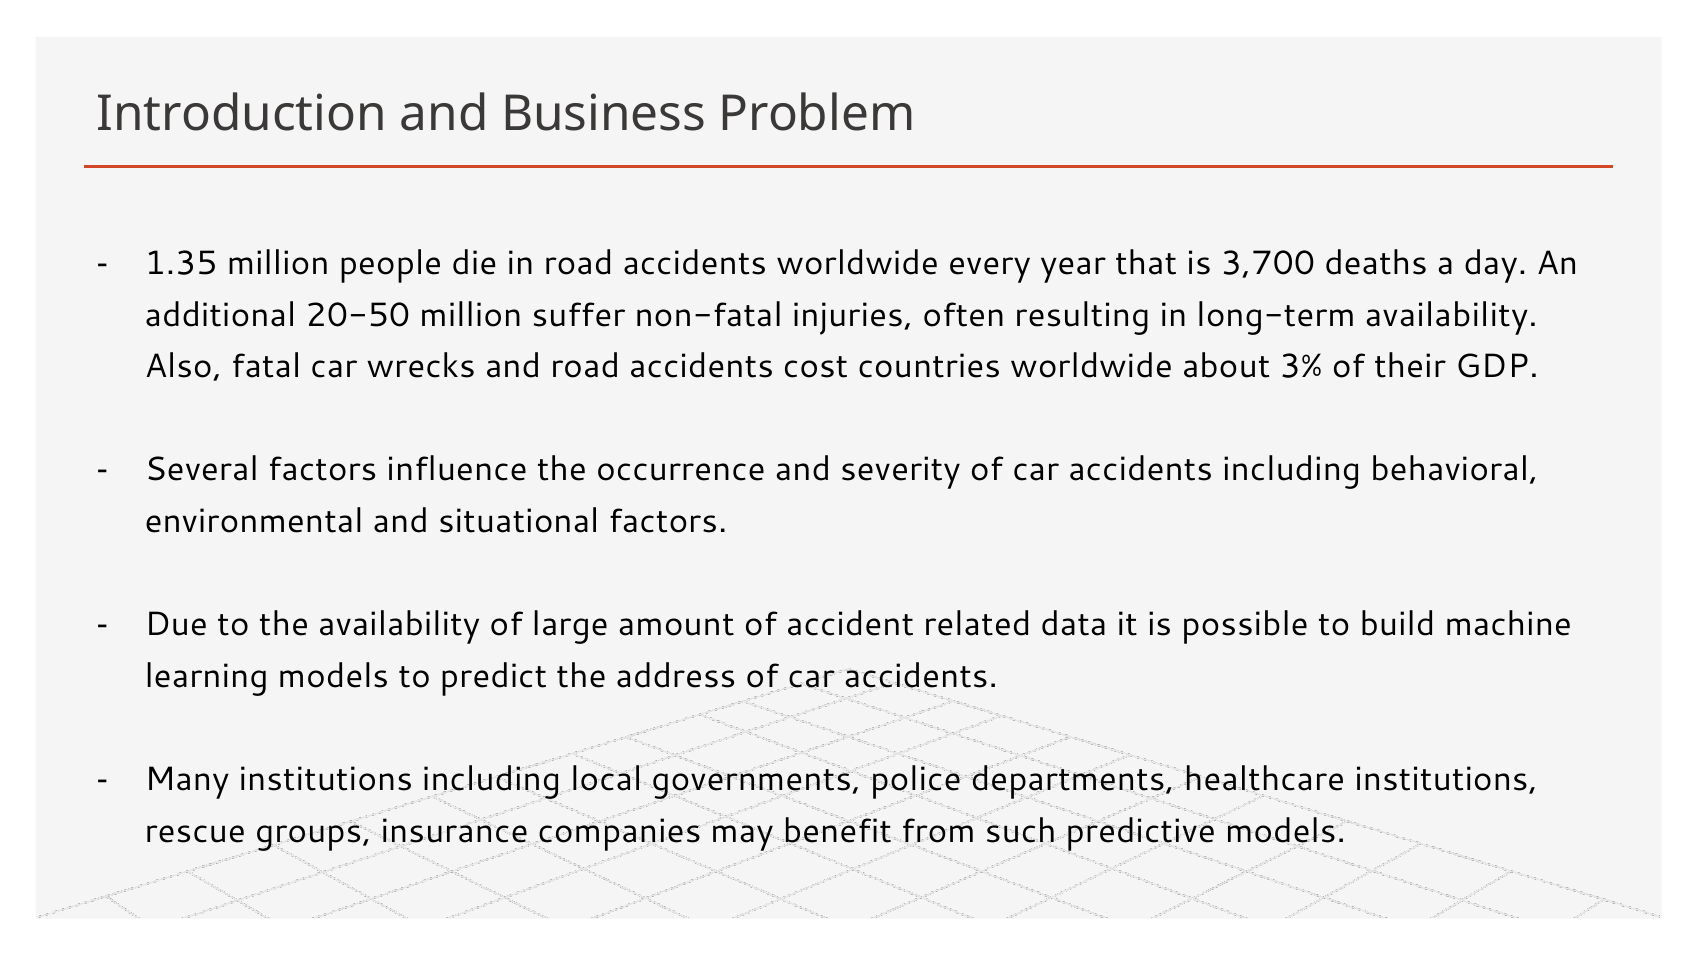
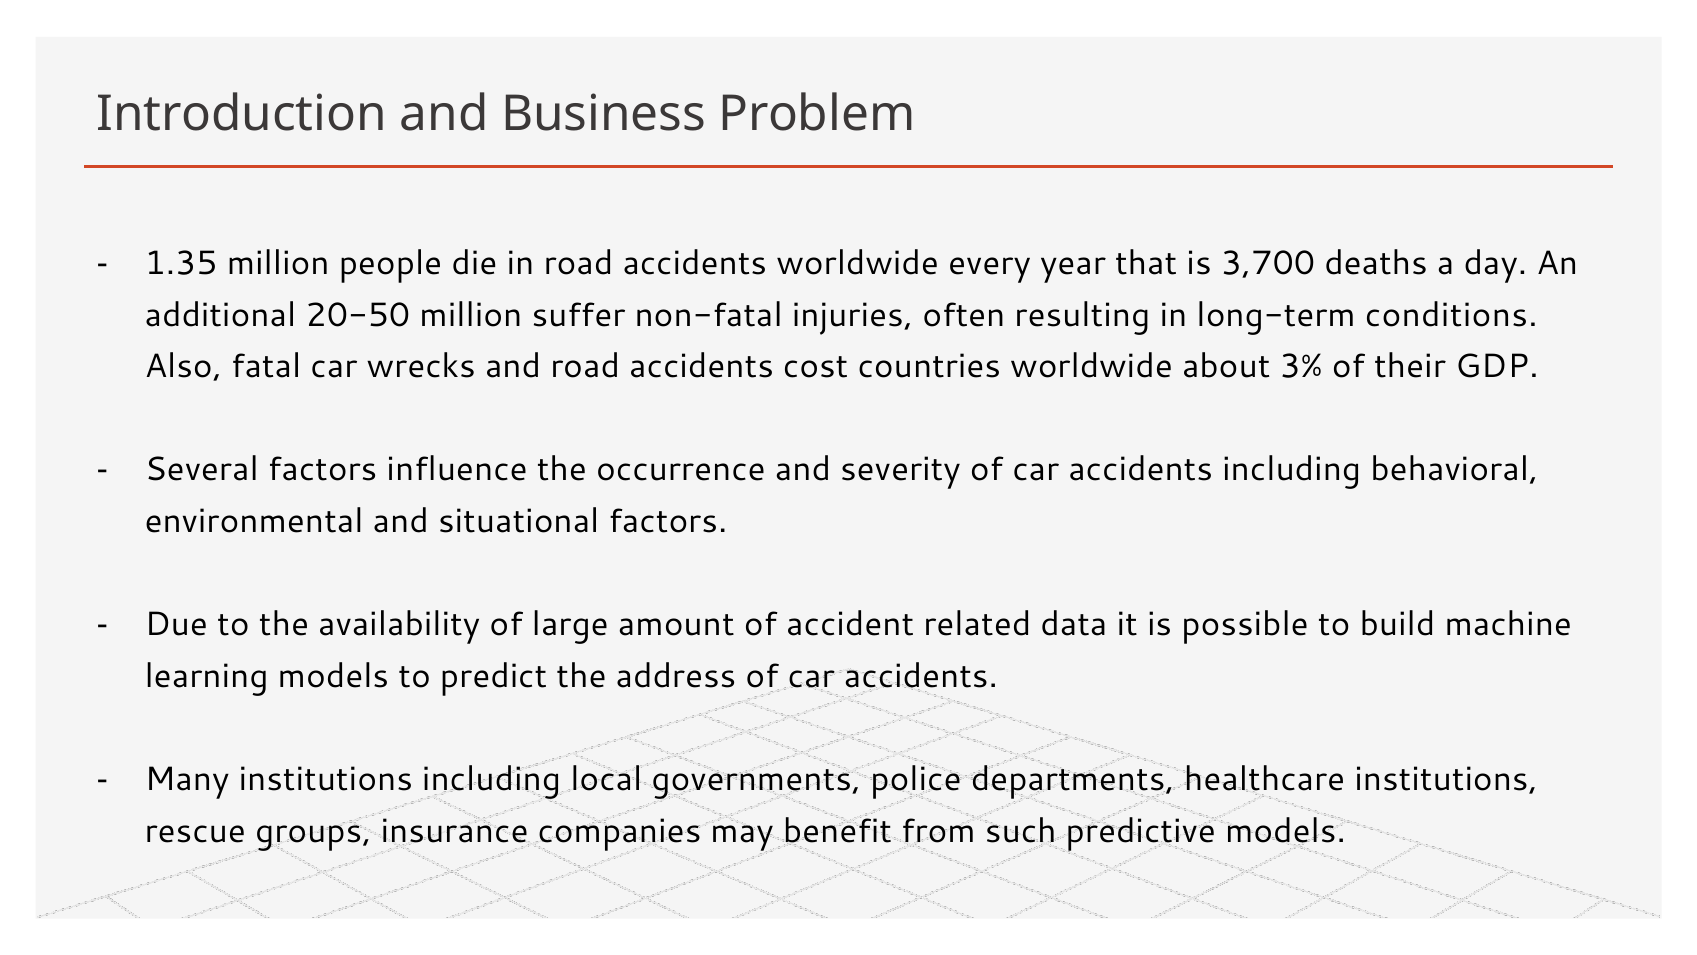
long-term availability: availability -> conditions
